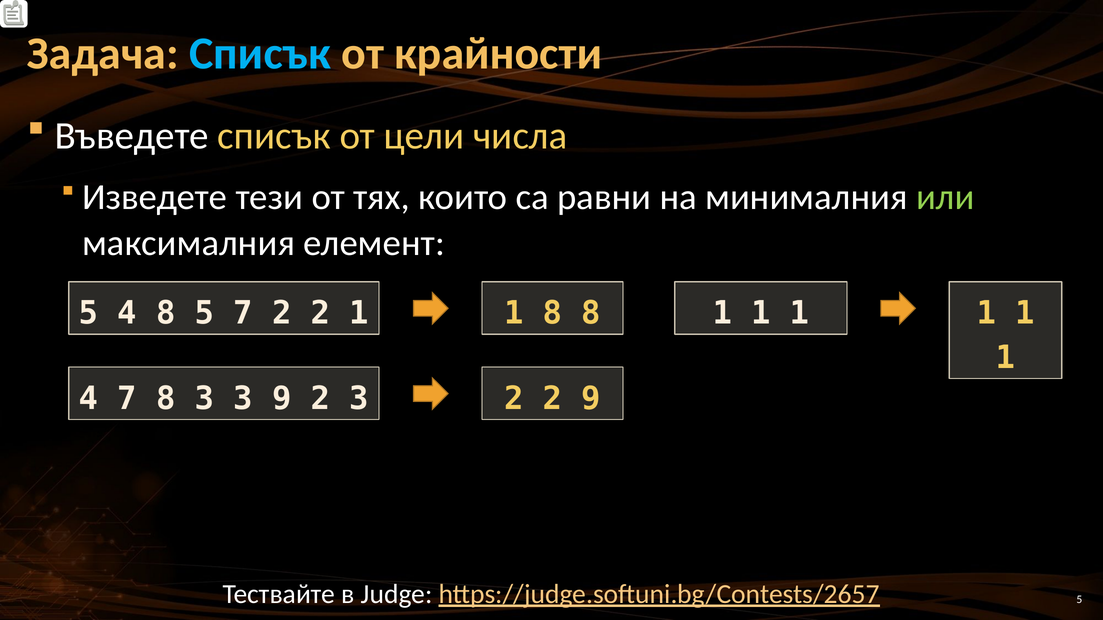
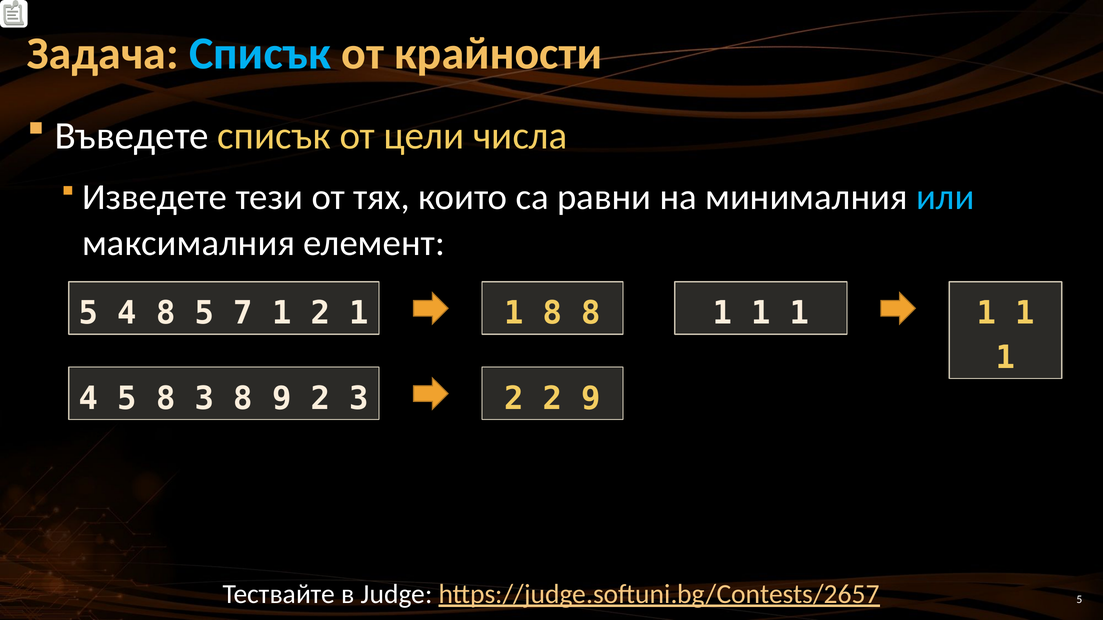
или colour: light green -> light blue
7 2: 2 -> 1
4 7: 7 -> 5
3 3: 3 -> 8
